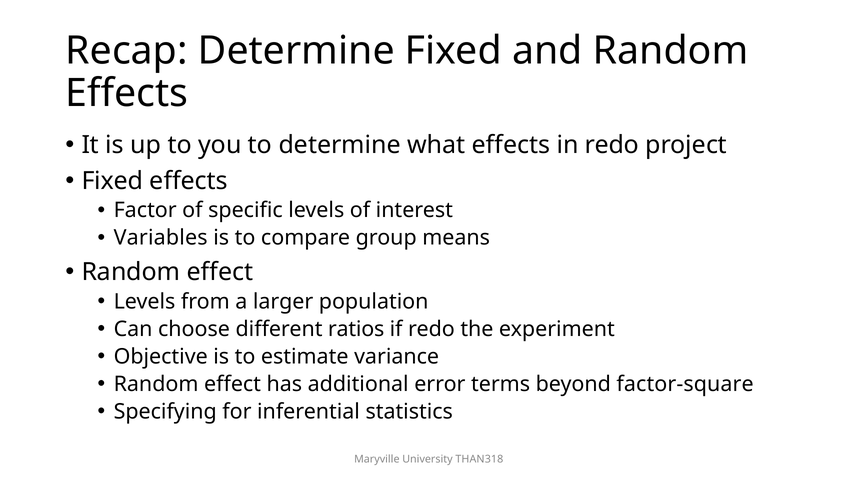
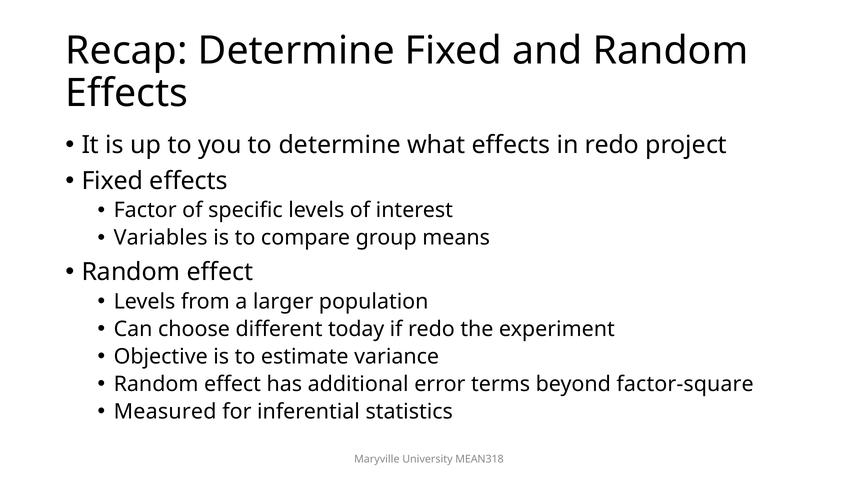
ratios: ratios -> today
Specifying: Specifying -> Measured
THAN318: THAN318 -> MEAN318
